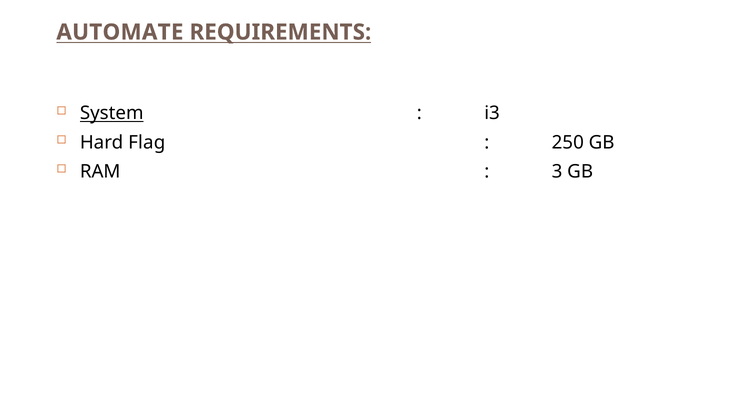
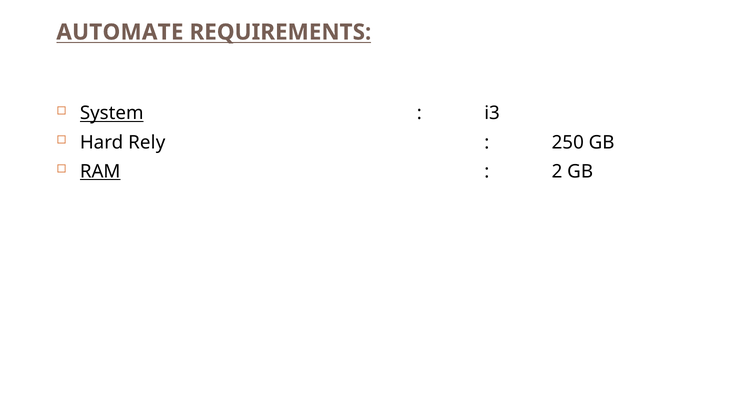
Flag: Flag -> Rely
RAM underline: none -> present
3: 3 -> 2
